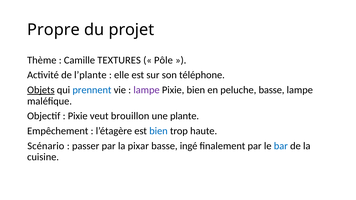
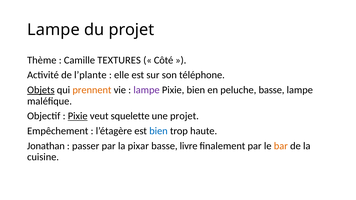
Propre at (54, 30): Propre -> Lampe
Pôle: Pôle -> Côté
prennent colour: blue -> orange
Pixie at (78, 116) underline: none -> present
brouillon: brouillon -> squelette
une plante: plante -> projet
Scénario: Scénario -> Jonathan
ingé: ingé -> livre
bar colour: blue -> orange
